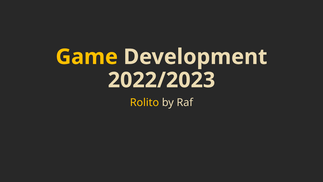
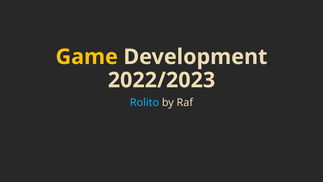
Rolito colour: yellow -> light blue
